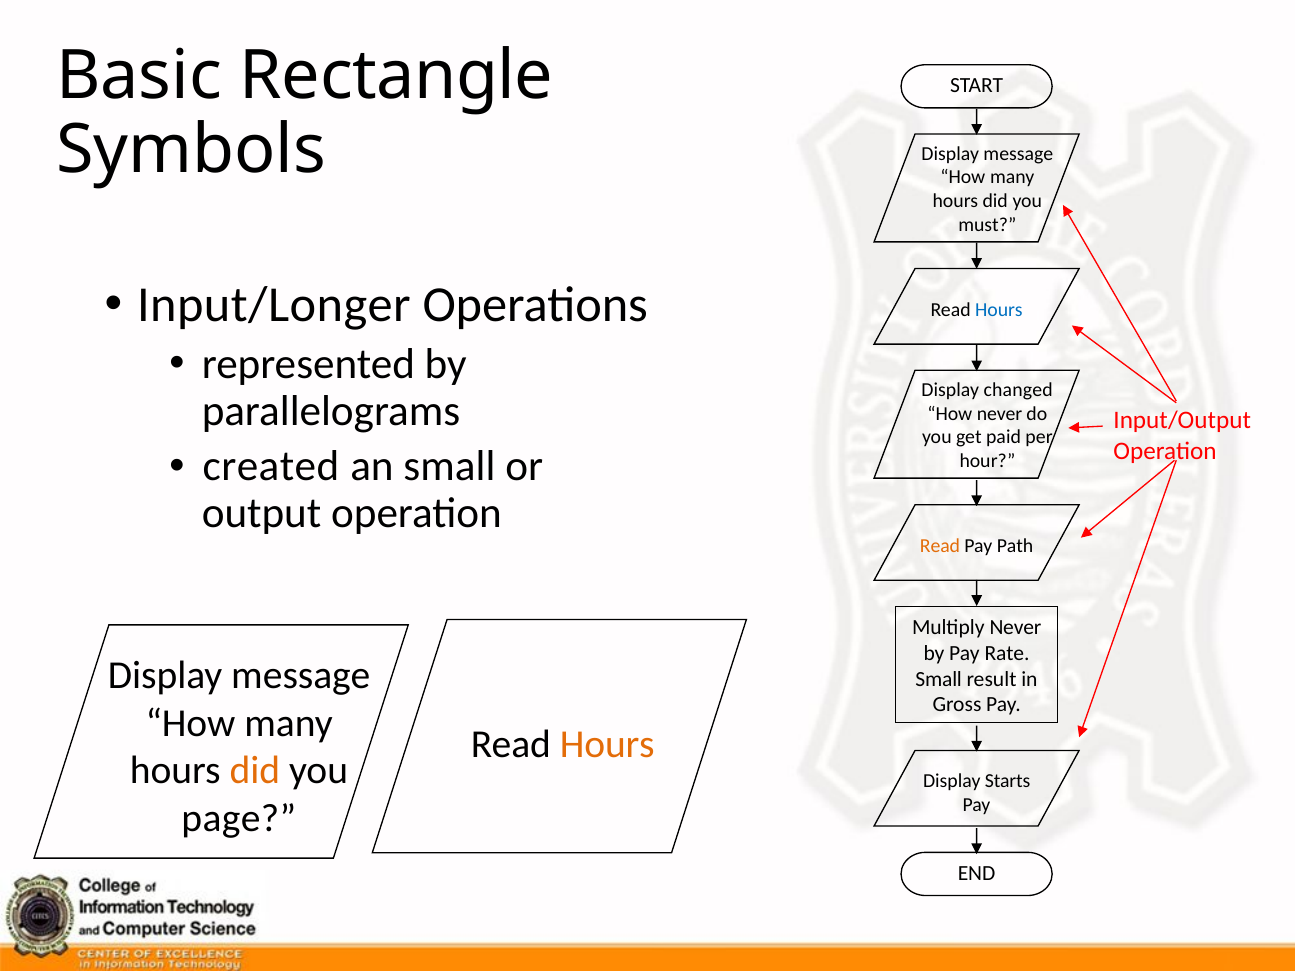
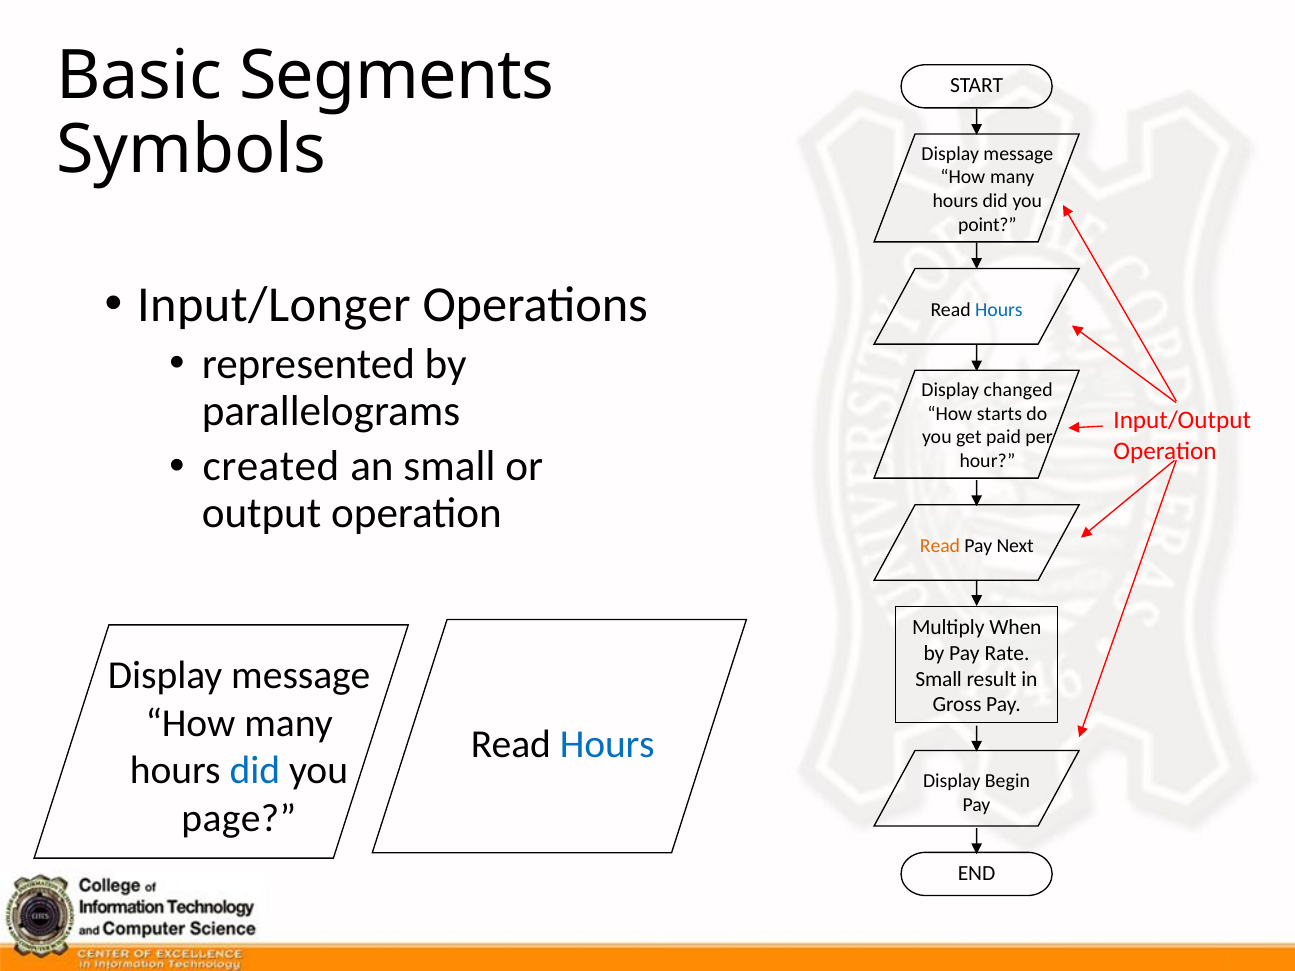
Rectangle: Rectangle -> Segments
must: must -> point
How never: never -> starts
Path: Path -> Next
Multiply Never: Never -> When
Hours at (607, 744) colour: orange -> blue
did at (255, 771) colour: orange -> blue
Starts: Starts -> Begin
